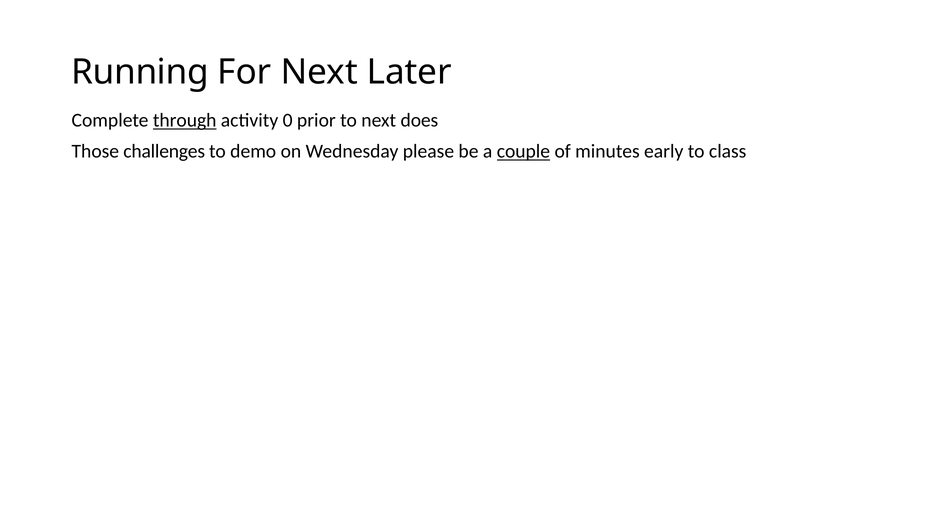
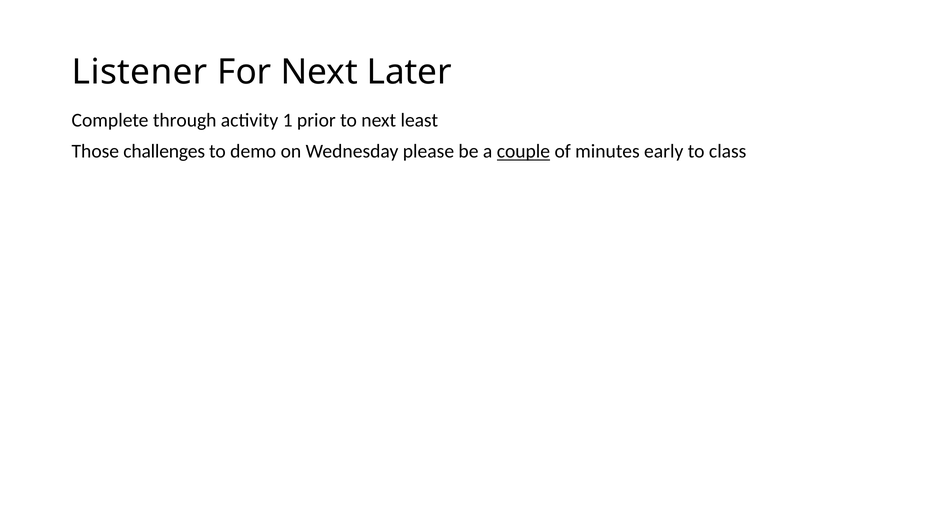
Running: Running -> Listener
through underline: present -> none
0: 0 -> 1
does: does -> least
